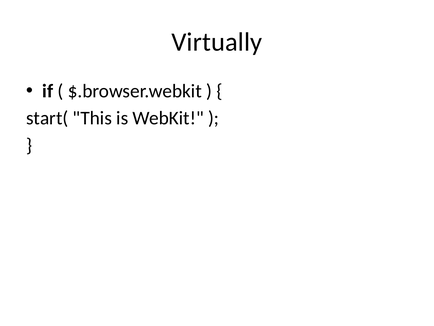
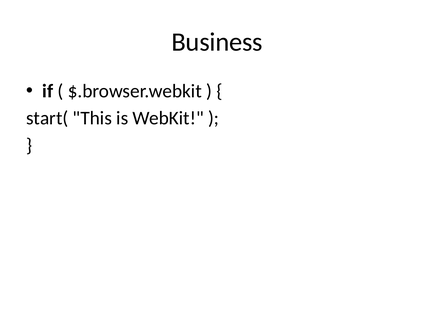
Virtually: Virtually -> Business
